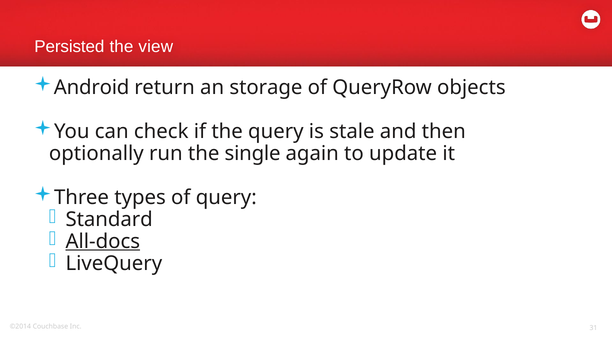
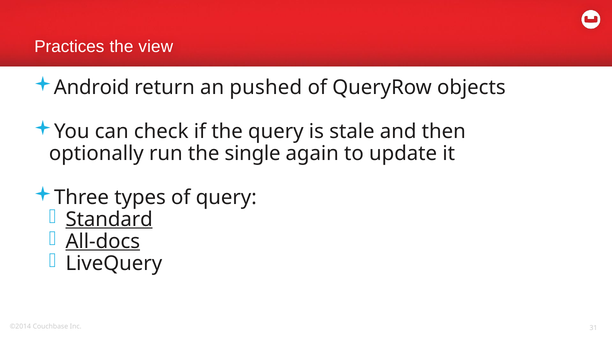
Persisted: Persisted -> Practices
storage: storage -> pushed
Standard underline: none -> present
